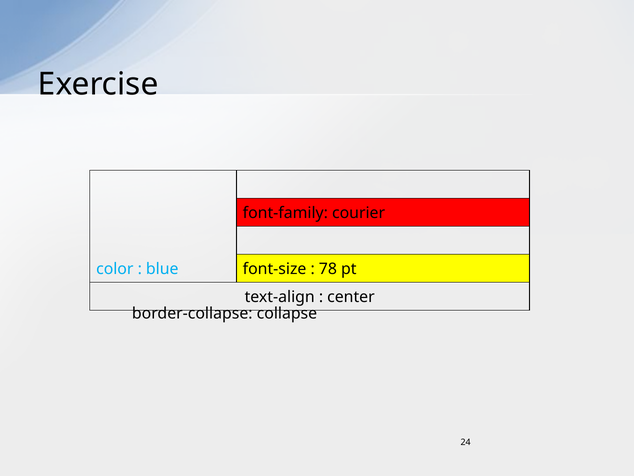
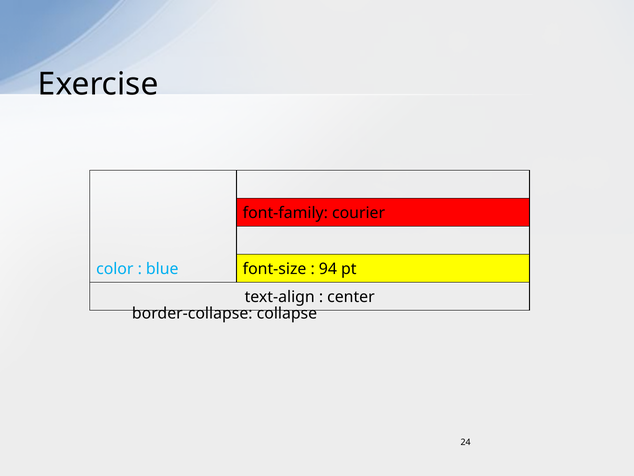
78: 78 -> 94
